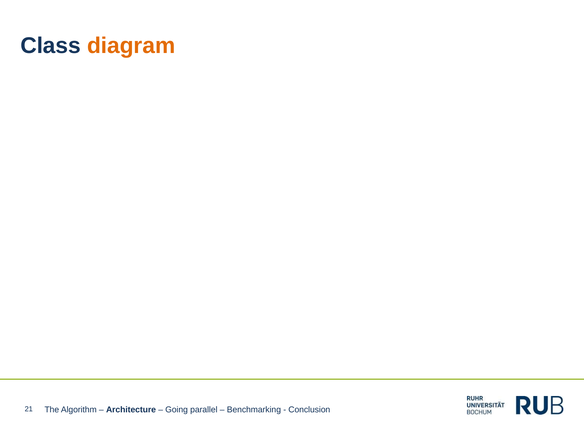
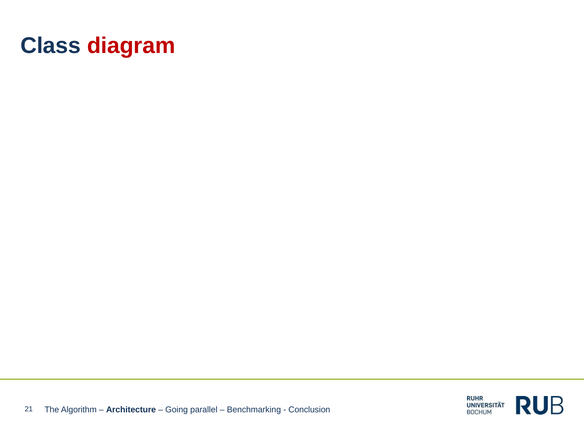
diagram colour: orange -> red
